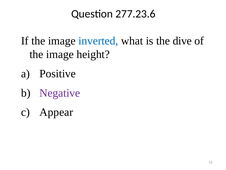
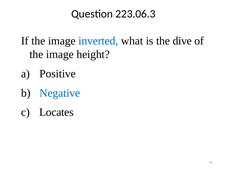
277.23.6: 277.23.6 -> 223.06.3
Negative colour: purple -> blue
Appear: Appear -> Locates
